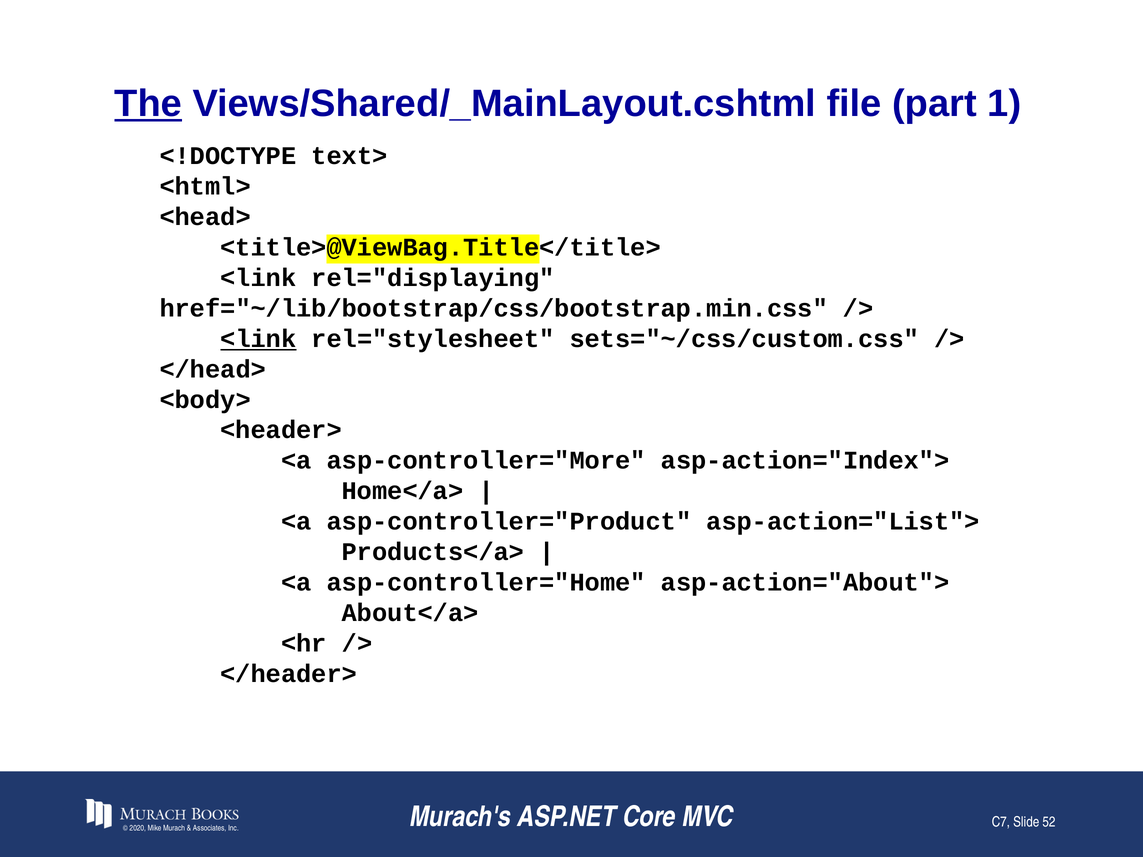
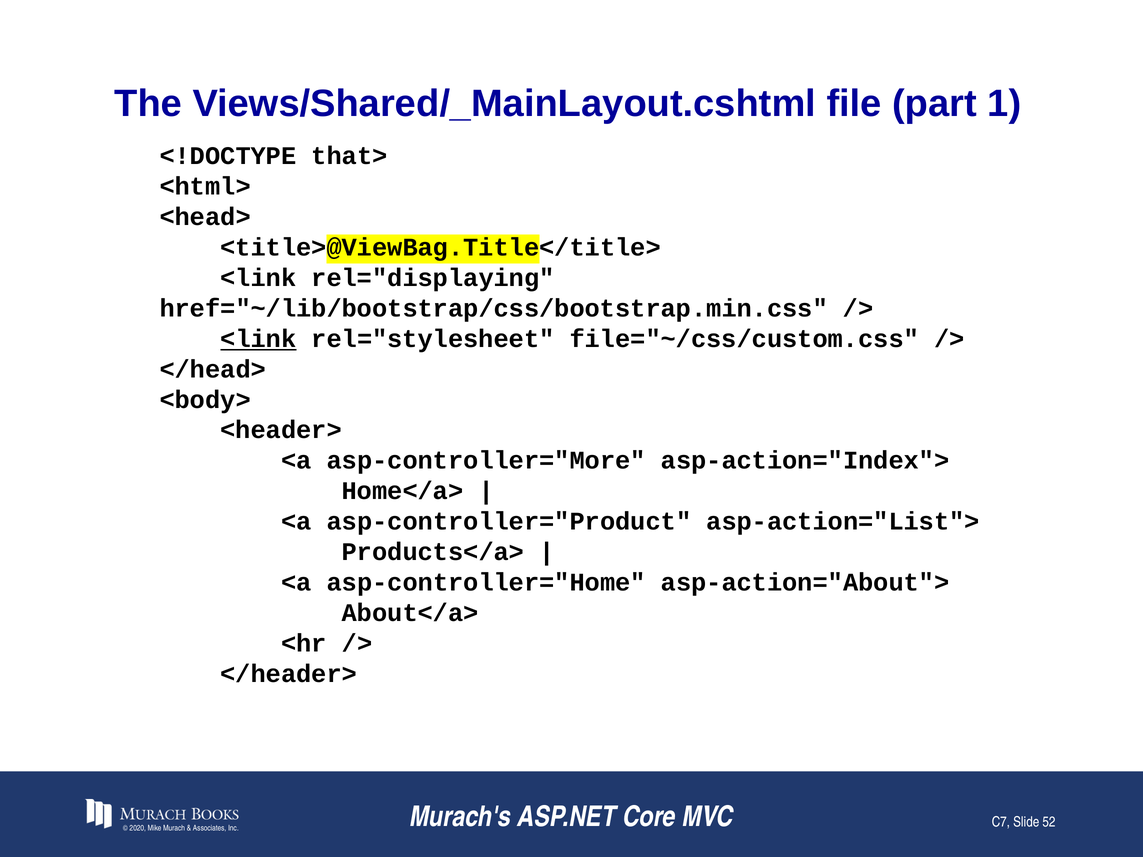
The underline: present -> none
text>: text> -> that>
sets="~/css/custom.css: sets="~/css/custom.css -> file="~/css/custom.css
